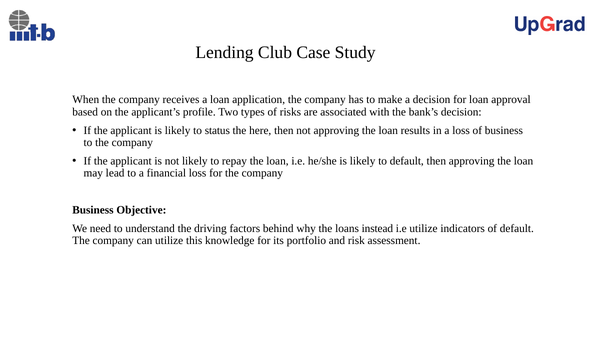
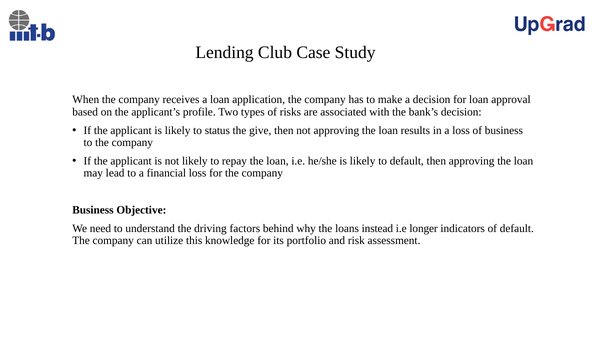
here: here -> give
i.e utilize: utilize -> longer
